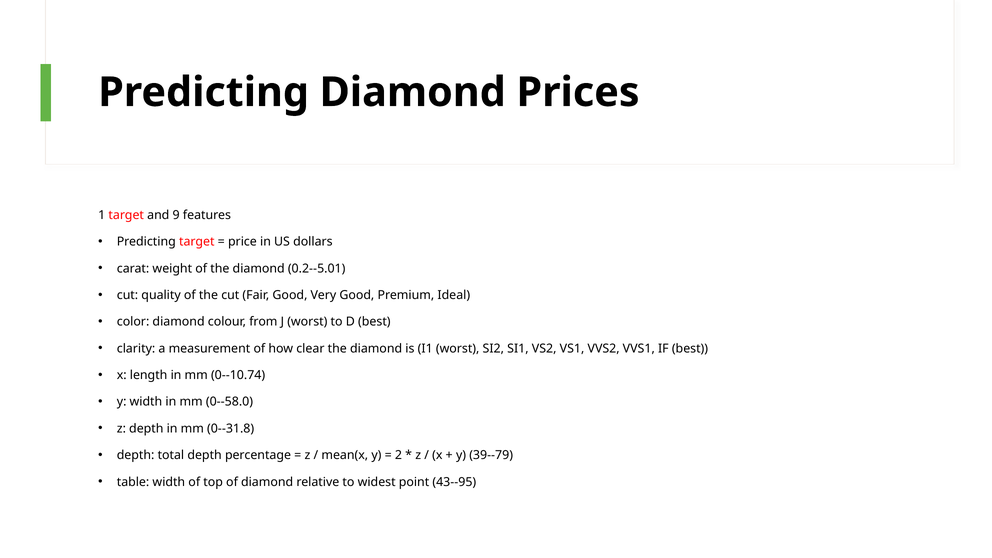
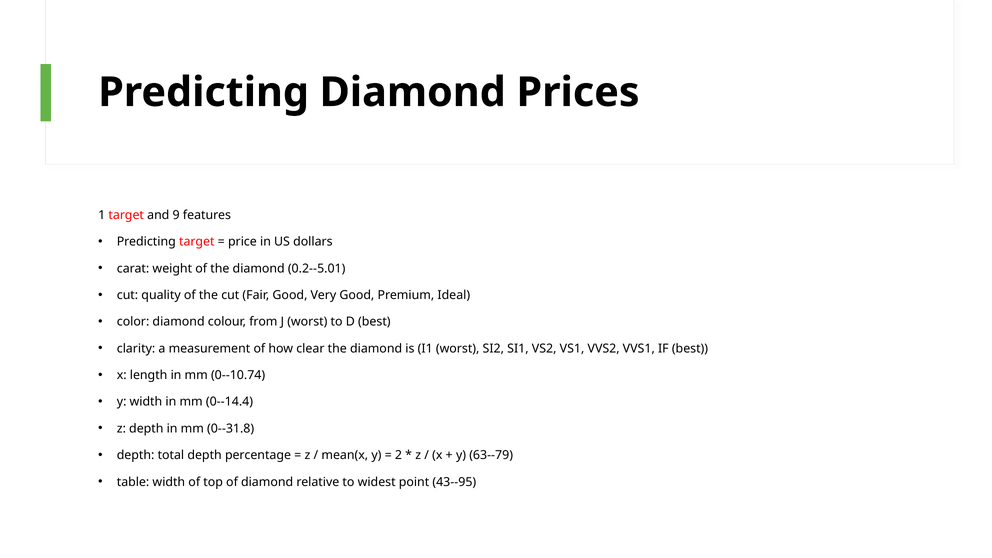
0--58.0: 0--58.0 -> 0--14.4
39--79: 39--79 -> 63--79
